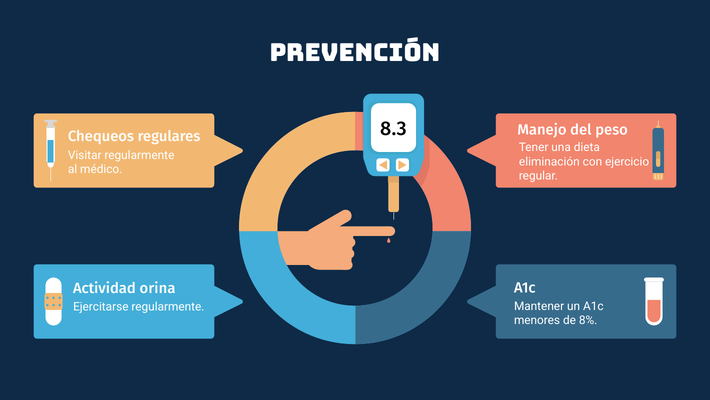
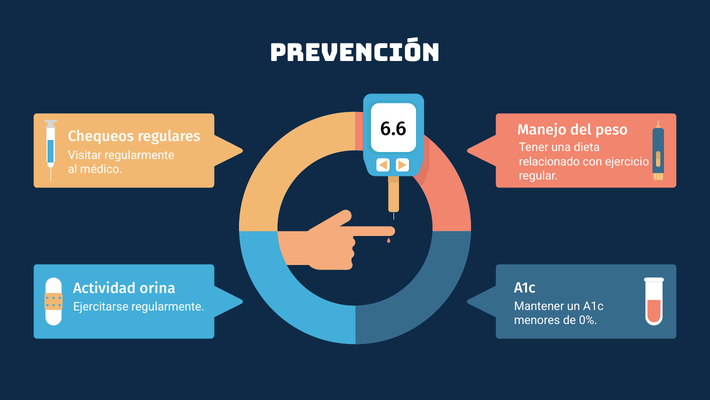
8.3: 8.3 -> 6.6
eliminación: eliminación -> relacionado
8%: 8% -> 0%
